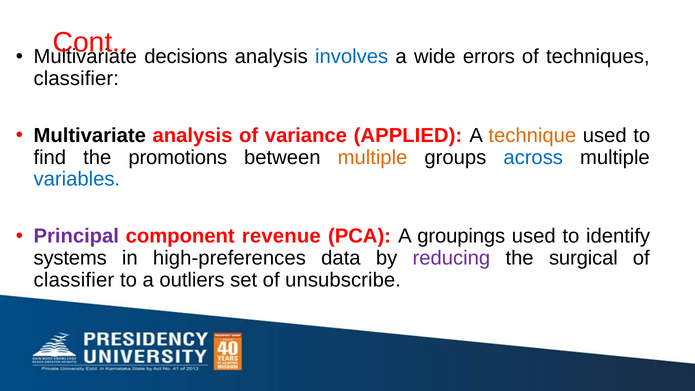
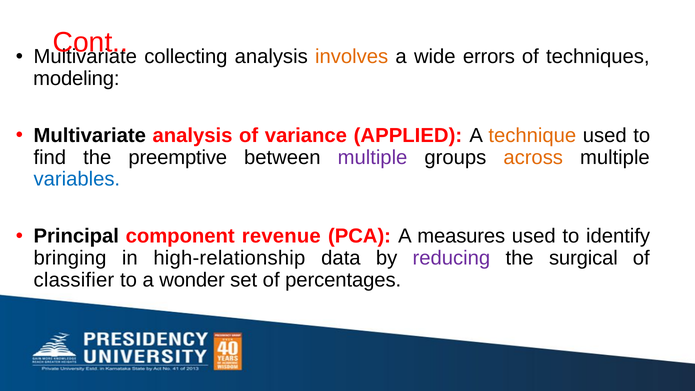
decisions: decisions -> collecting
involves colour: blue -> orange
classifier at (76, 79): classifier -> modeling
promotions: promotions -> preemptive
multiple at (373, 157) colour: orange -> purple
across colour: blue -> orange
Principal colour: purple -> black
groupings: groupings -> measures
systems: systems -> bringing
high-preferences: high-preferences -> high-relationship
outliers: outliers -> wonder
unsubscribe: unsubscribe -> percentages
